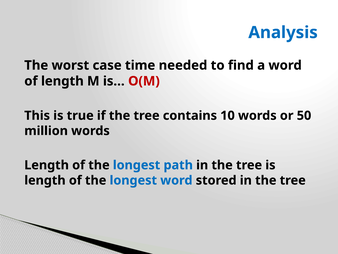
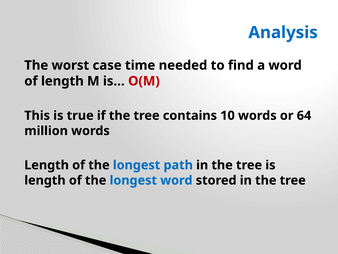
50: 50 -> 64
